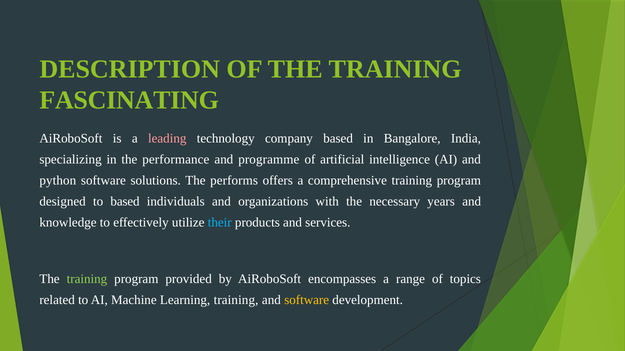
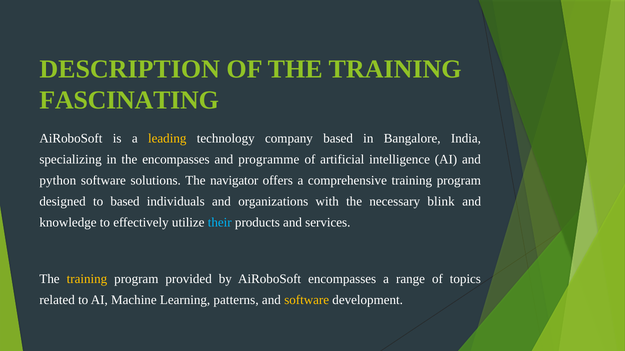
leading colour: pink -> yellow
the performance: performance -> encompasses
performs: performs -> navigator
years: years -> blink
training at (87, 279) colour: light green -> yellow
Learning training: training -> patterns
